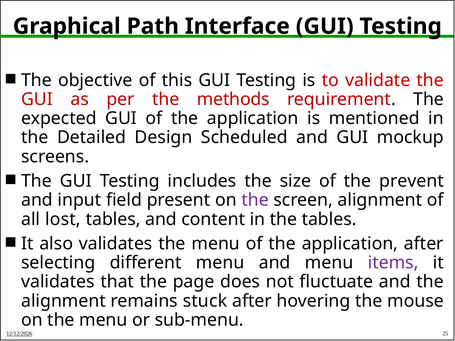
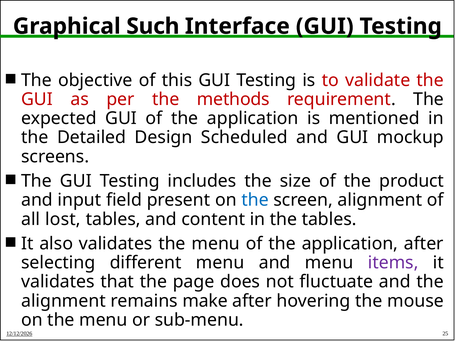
Path: Path -> Such
prevent: prevent -> product
the at (255, 200) colour: purple -> blue
stuck: stuck -> make
